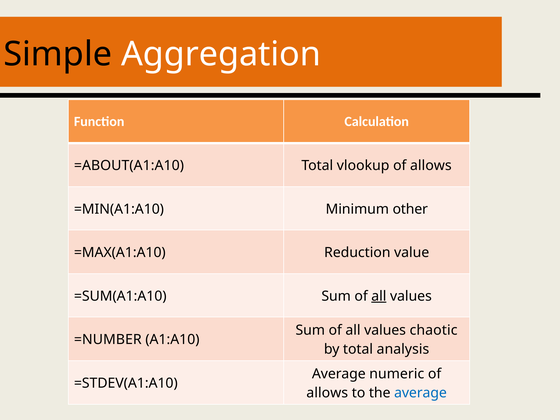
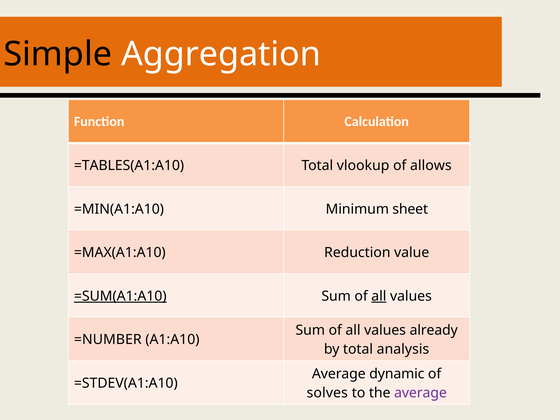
=ABOUT(A1:A10: =ABOUT(A1:A10 -> =TABLES(A1:A10
other: other -> sheet
=SUM(A1:A10 underline: none -> present
chaotic: chaotic -> already
numeric: numeric -> dynamic
allows at (327, 393): allows -> solves
average at (420, 393) colour: blue -> purple
